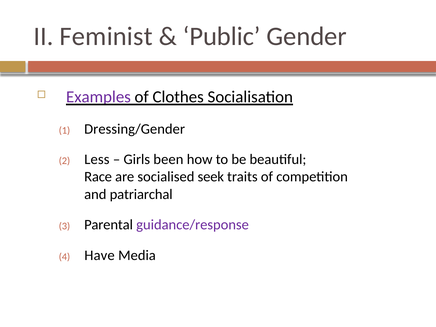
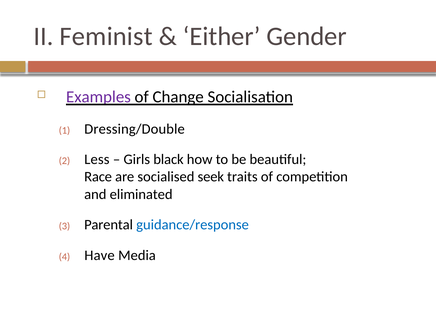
Public: Public -> Either
Clothes: Clothes -> Change
Dressing/Gender: Dressing/Gender -> Dressing/Double
been: been -> black
patriarchal: patriarchal -> eliminated
guidance/response colour: purple -> blue
